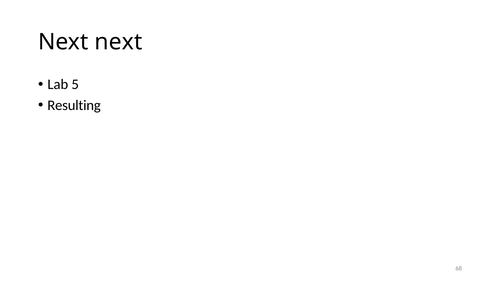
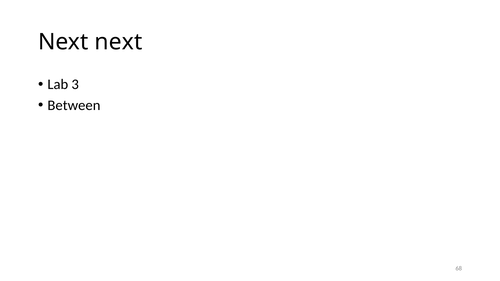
5: 5 -> 3
Resulting: Resulting -> Between
